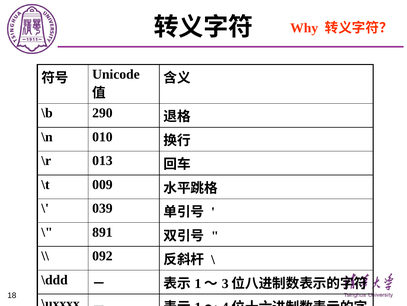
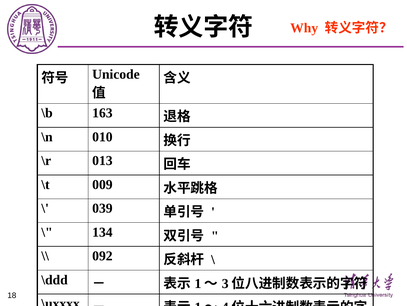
290: 290 -> 163
891: 891 -> 134
